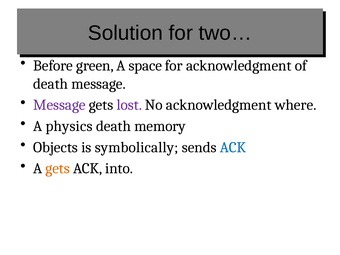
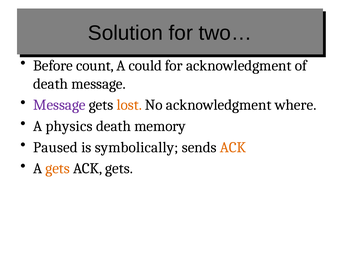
green: green -> count
space: space -> could
lost colour: purple -> orange
Objects: Objects -> Paused
ACK at (233, 147) colour: blue -> orange
ACK into: into -> gets
